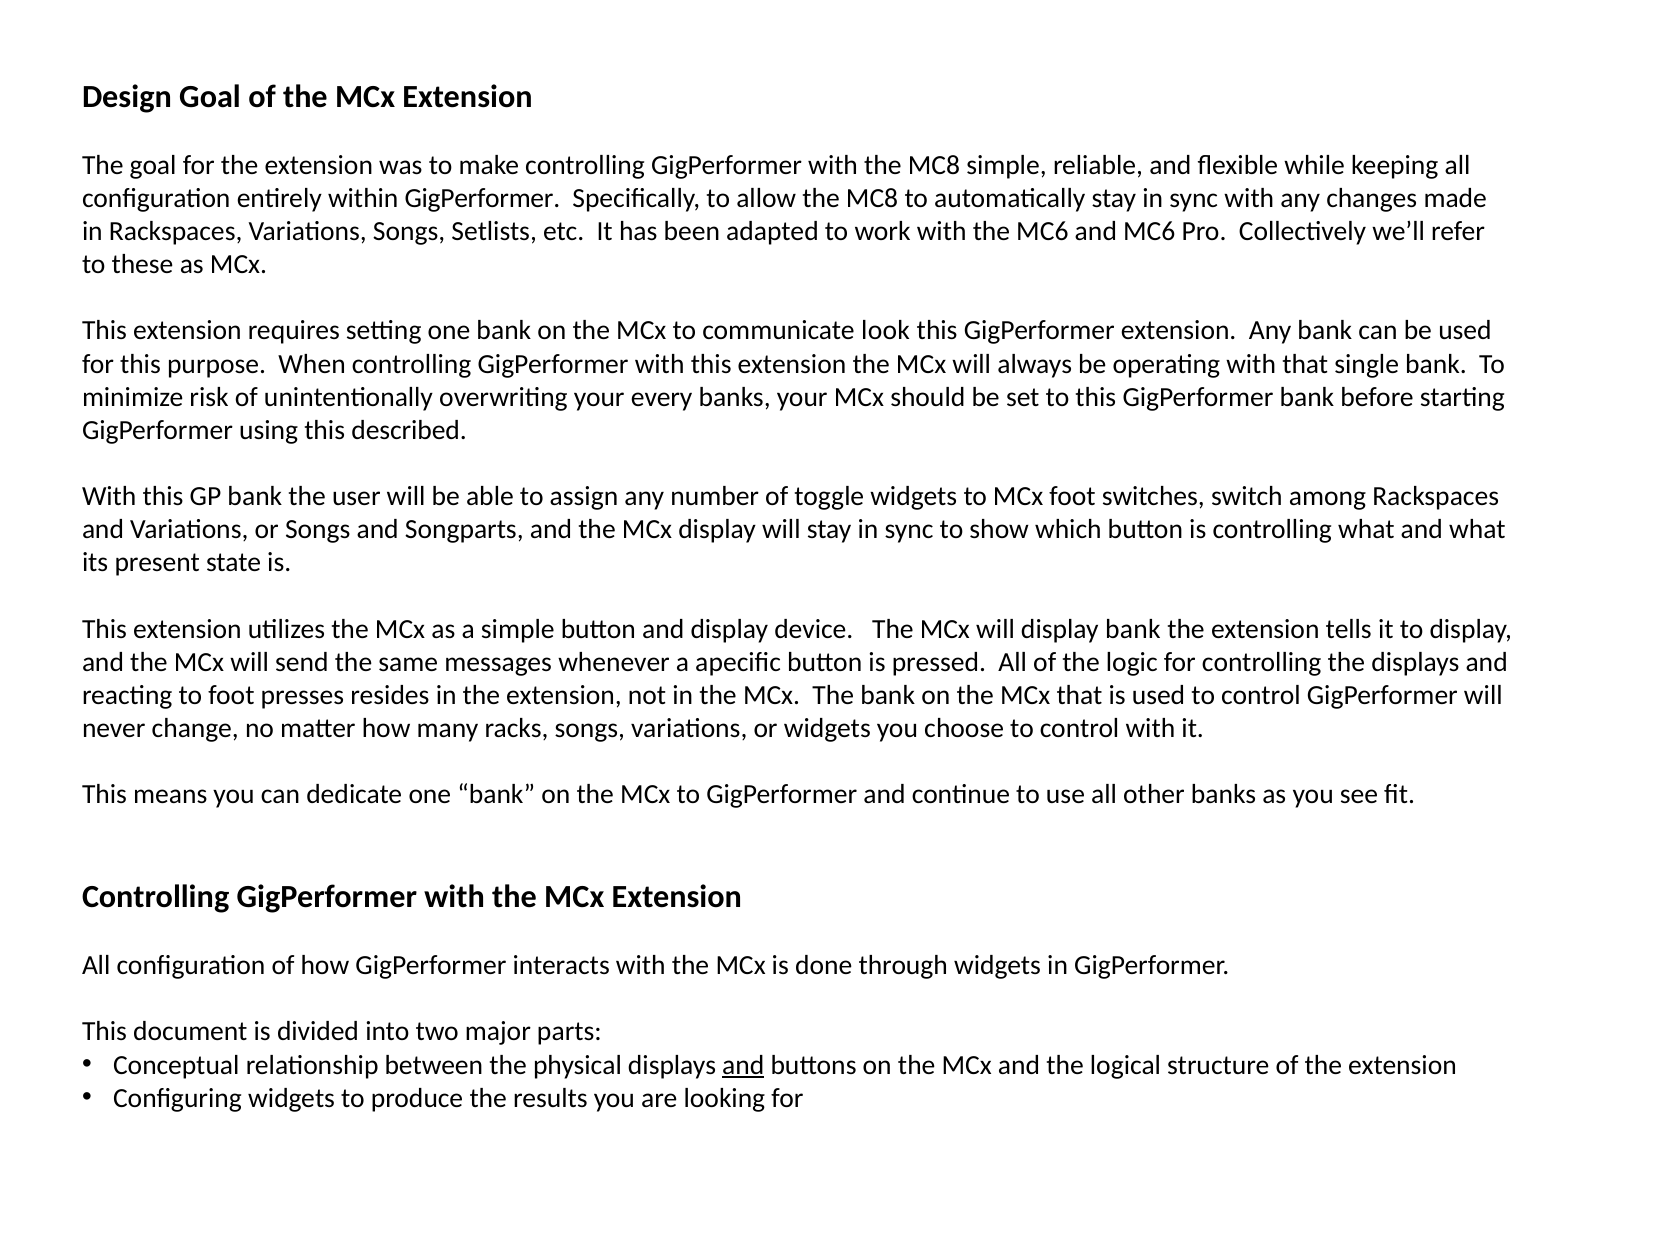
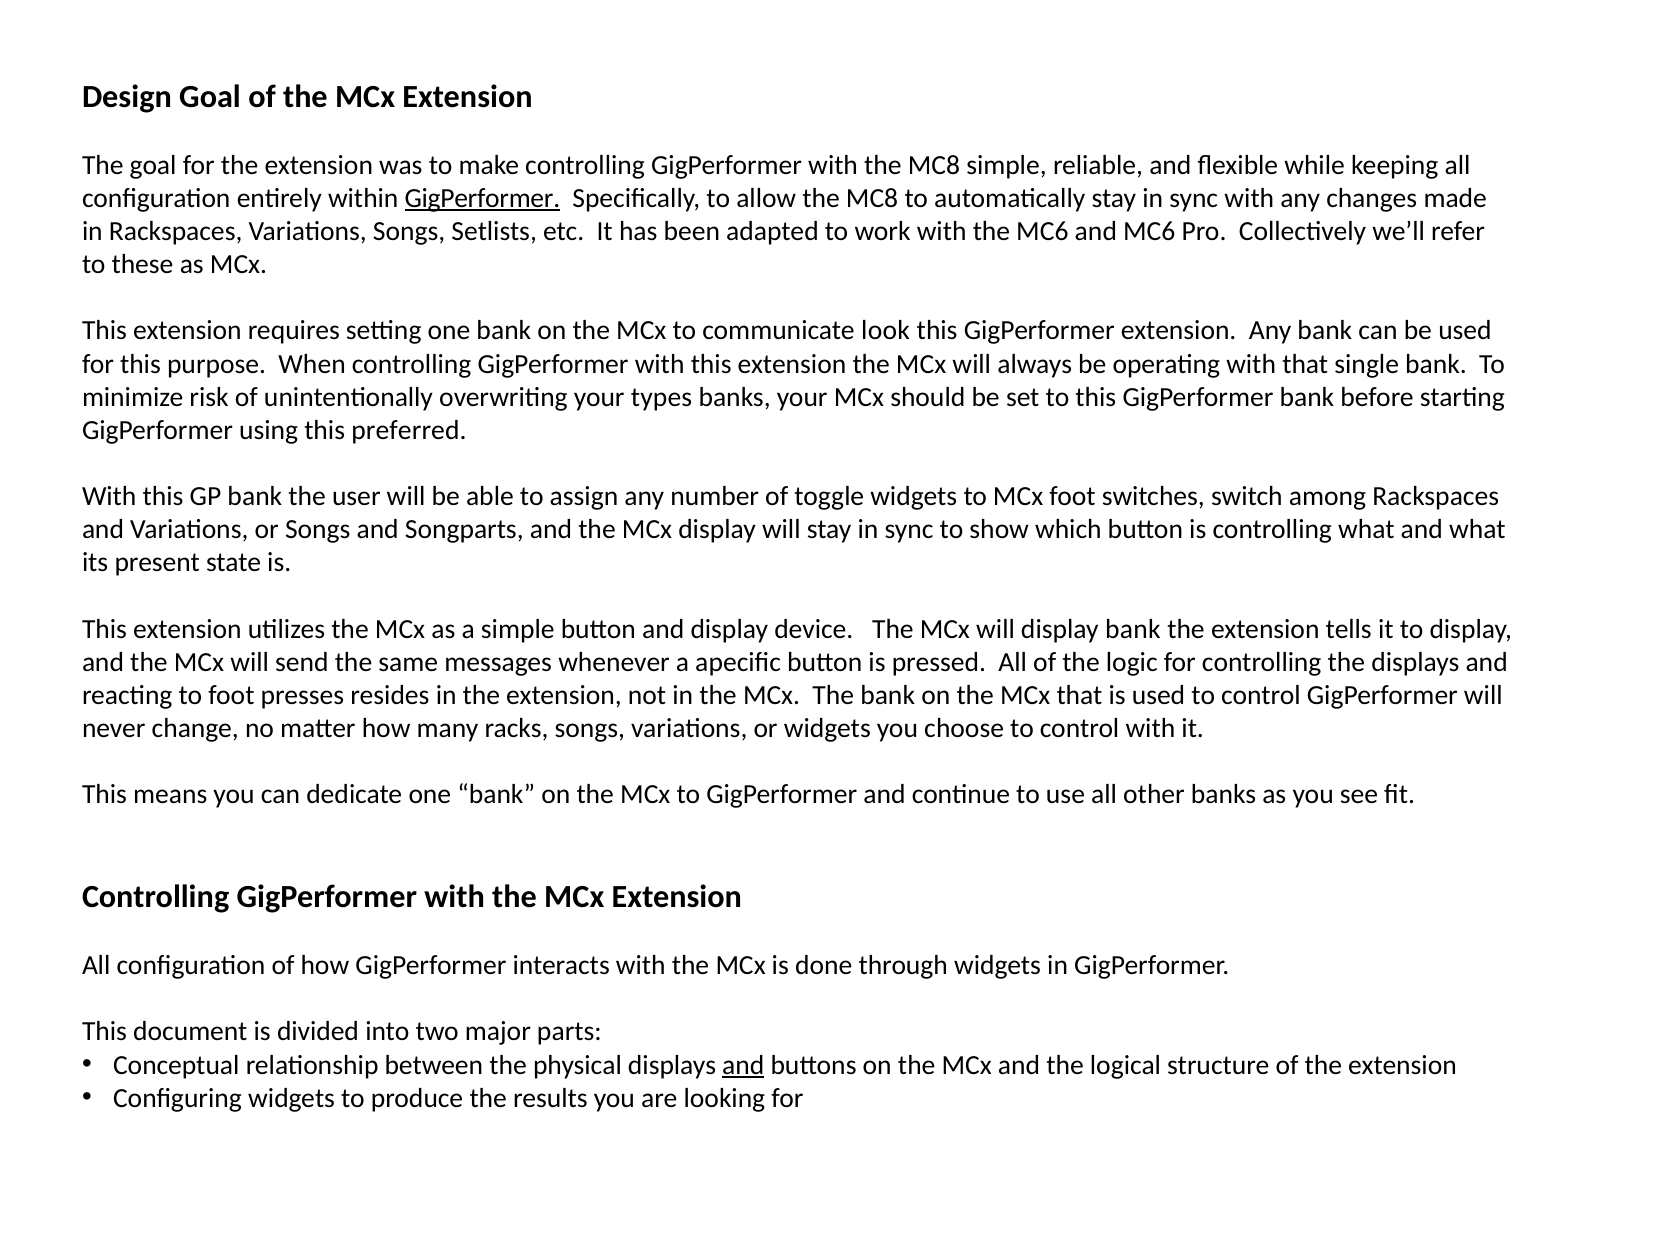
GigPerformer at (482, 198) underline: none -> present
every: every -> types
described: described -> preferred
